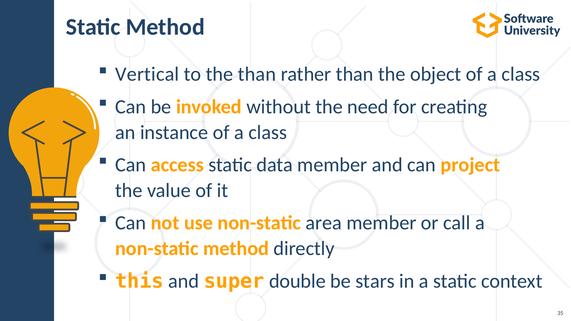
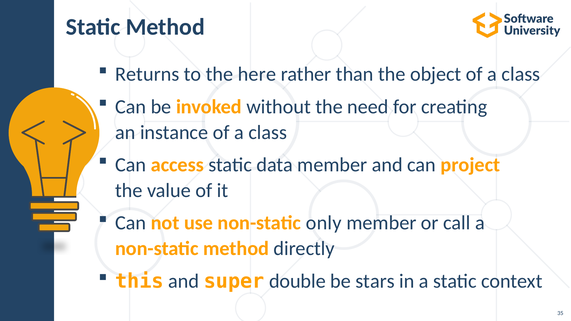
Vertical: Vertical -> Returns
the than: than -> here
area: area -> only
